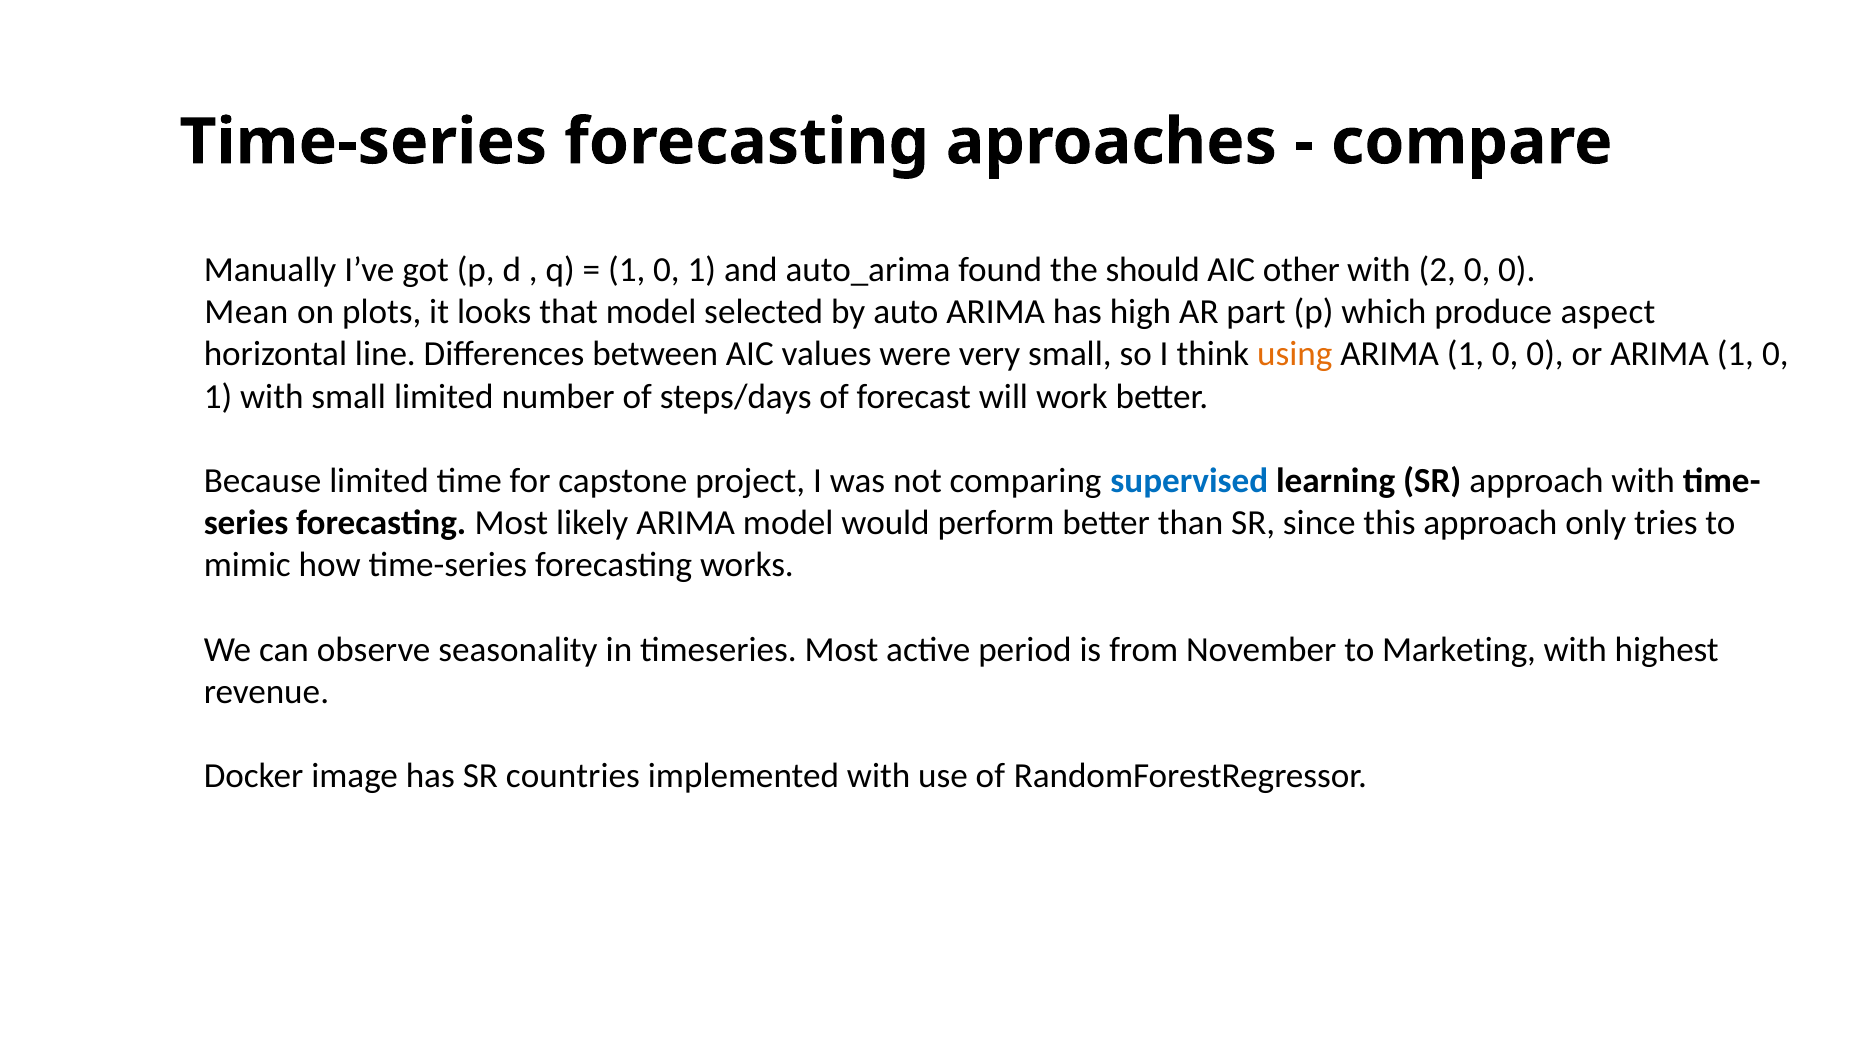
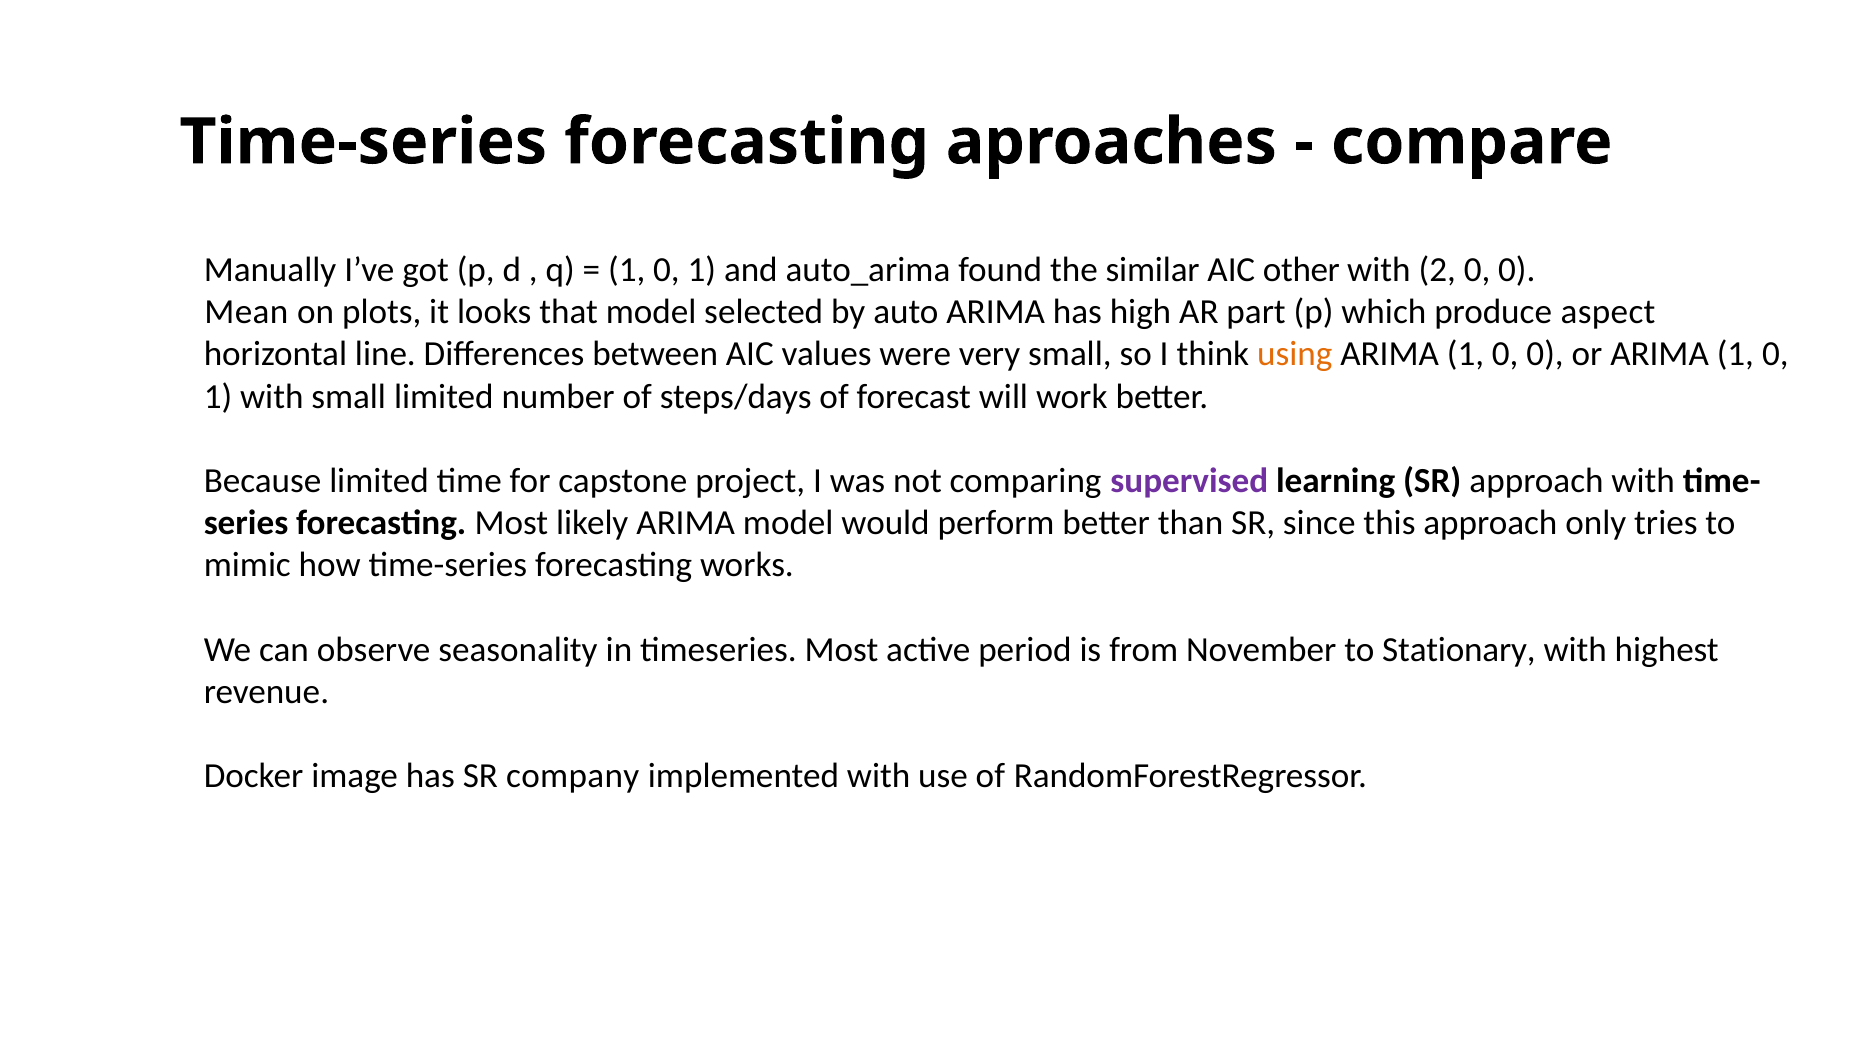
should: should -> similar
supervised colour: blue -> purple
Marketing: Marketing -> Stationary
countries: countries -> company
